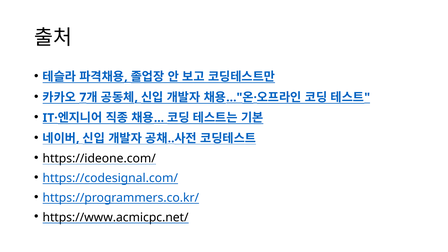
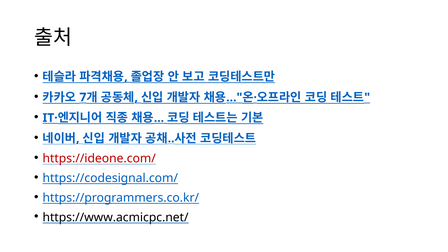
https://ideone.com/ colour: black -> red
